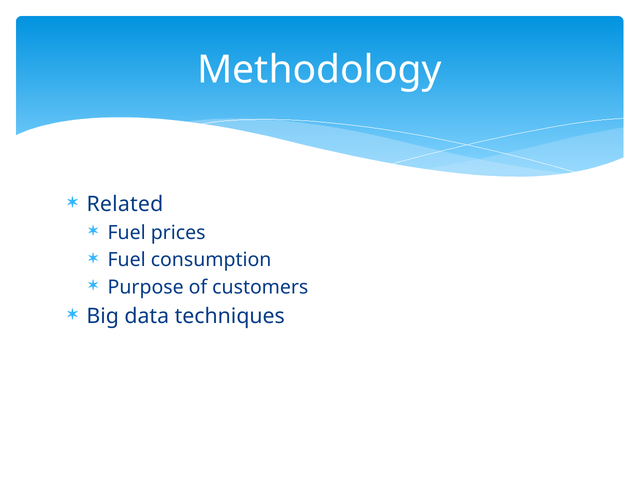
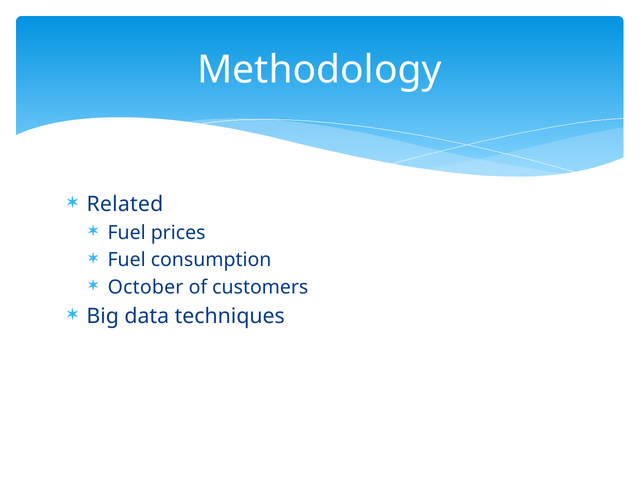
Purpose: Purpose -> October
